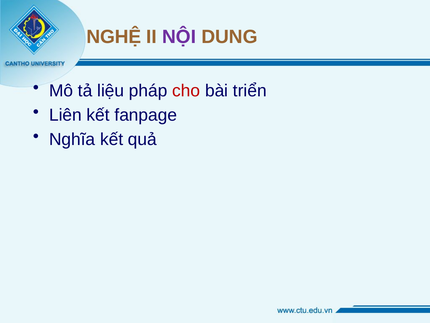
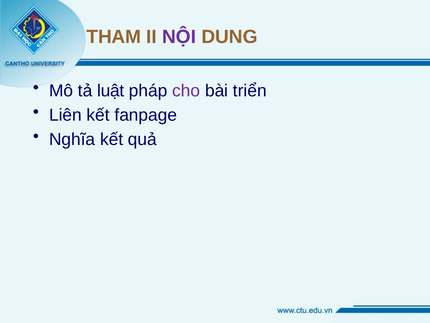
NGHỆ: NGHỆ -> THAM
liệu: liệu -> luật
cho colour: red -> purple
